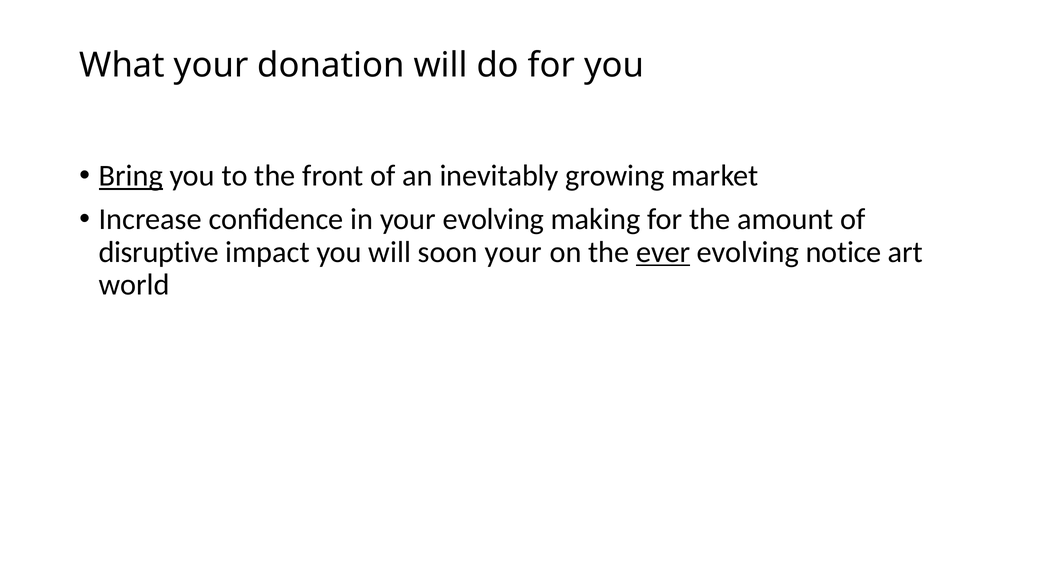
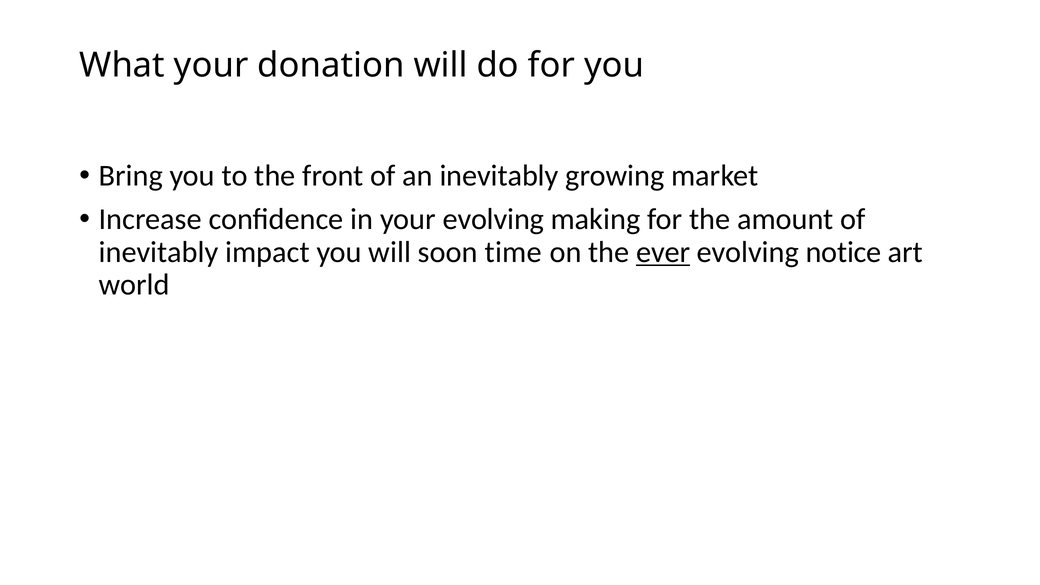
Bring underline: present -> none
disruptive at (159, 252): disruptive -> inevitably
soon your: your -> time
